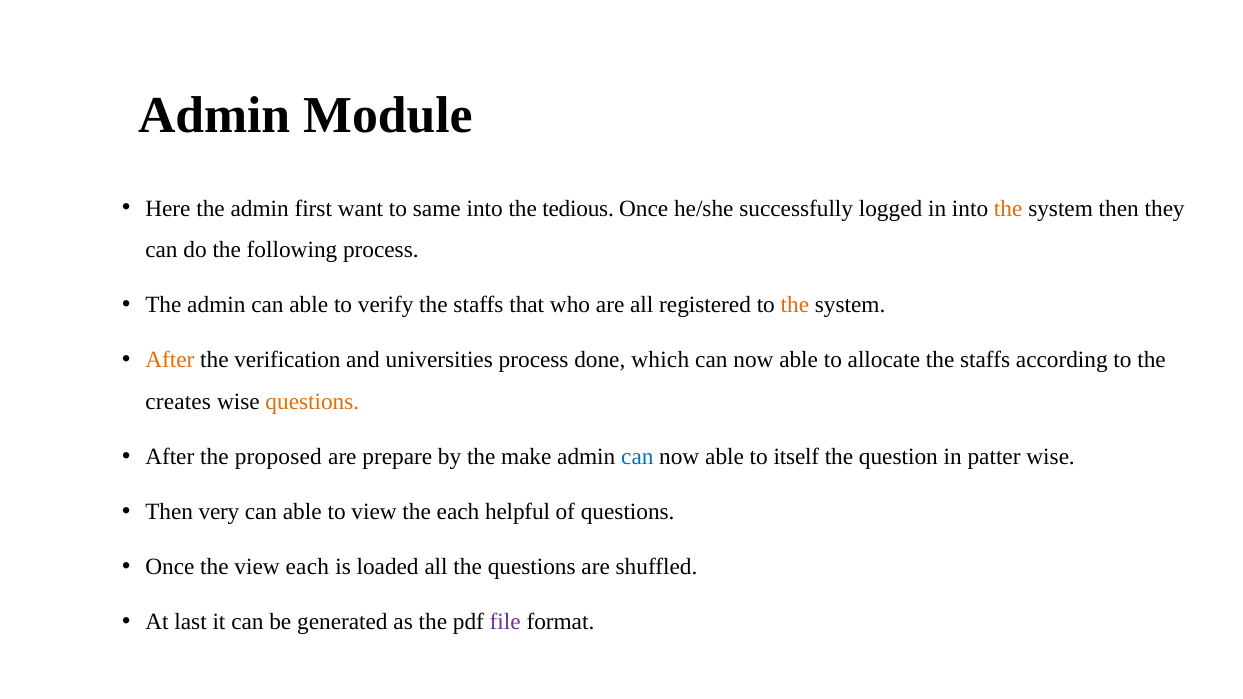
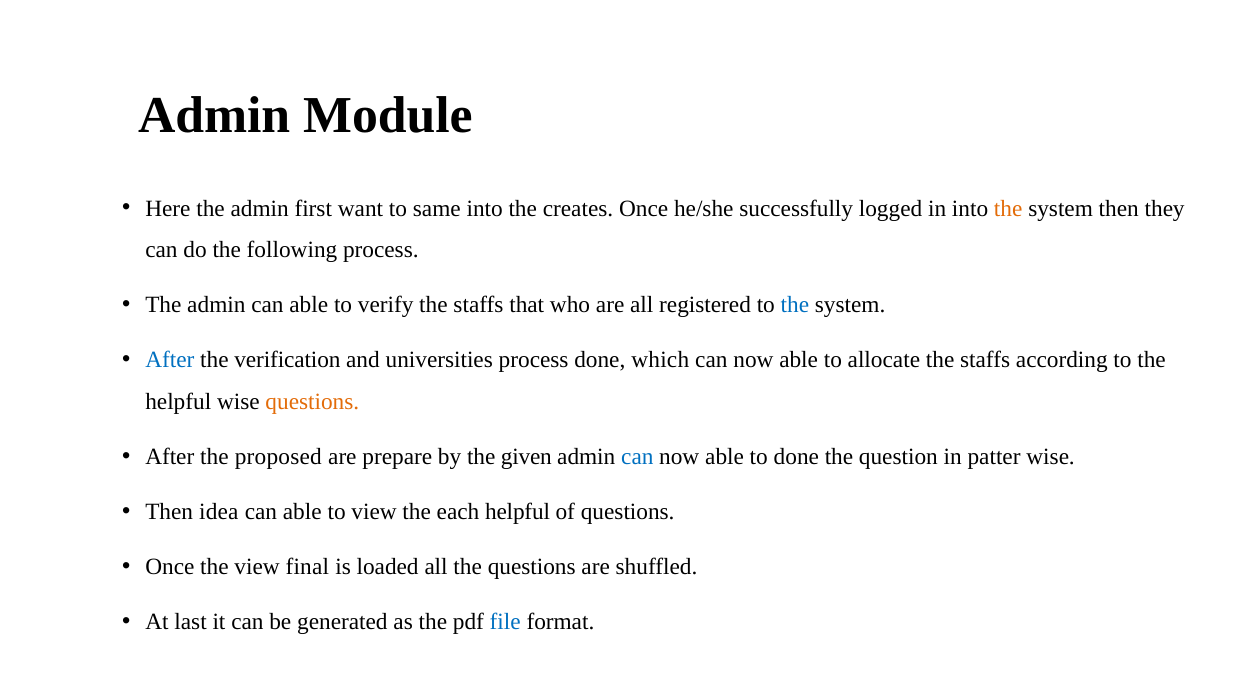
tedious: tedious -> creates
the at (795, 305) colour: orange -> blue
After at (170, 360) colour: orange -> blue
creates at (178, 402): creates -> helpful
make: make -> given
to itself: itself -> done
very: very -> idea
view each: each -> final
file colour: purple -> blue
